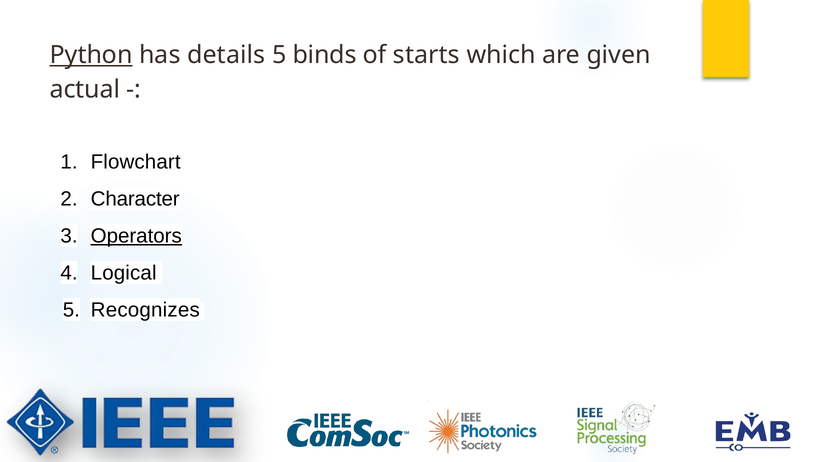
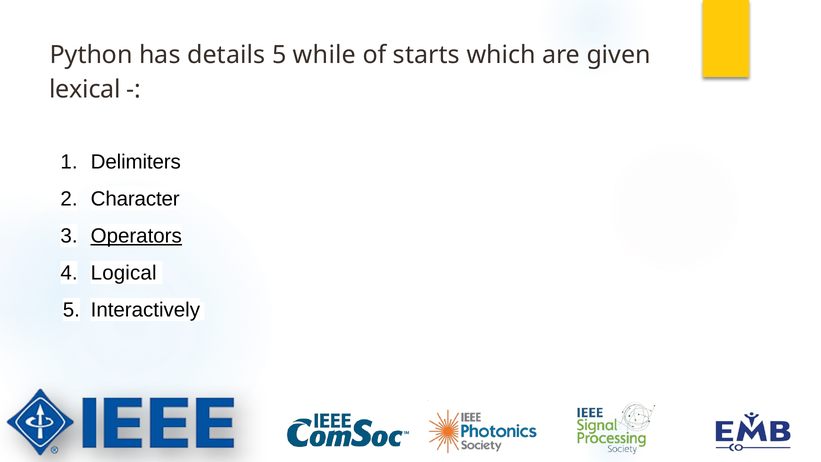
Python underline: present -> none
binds: binds -> while
actual: actual -> lexical
Flowchart: Flowchart -> Delimiters
Recognizes: Recognizes -> Interactively
